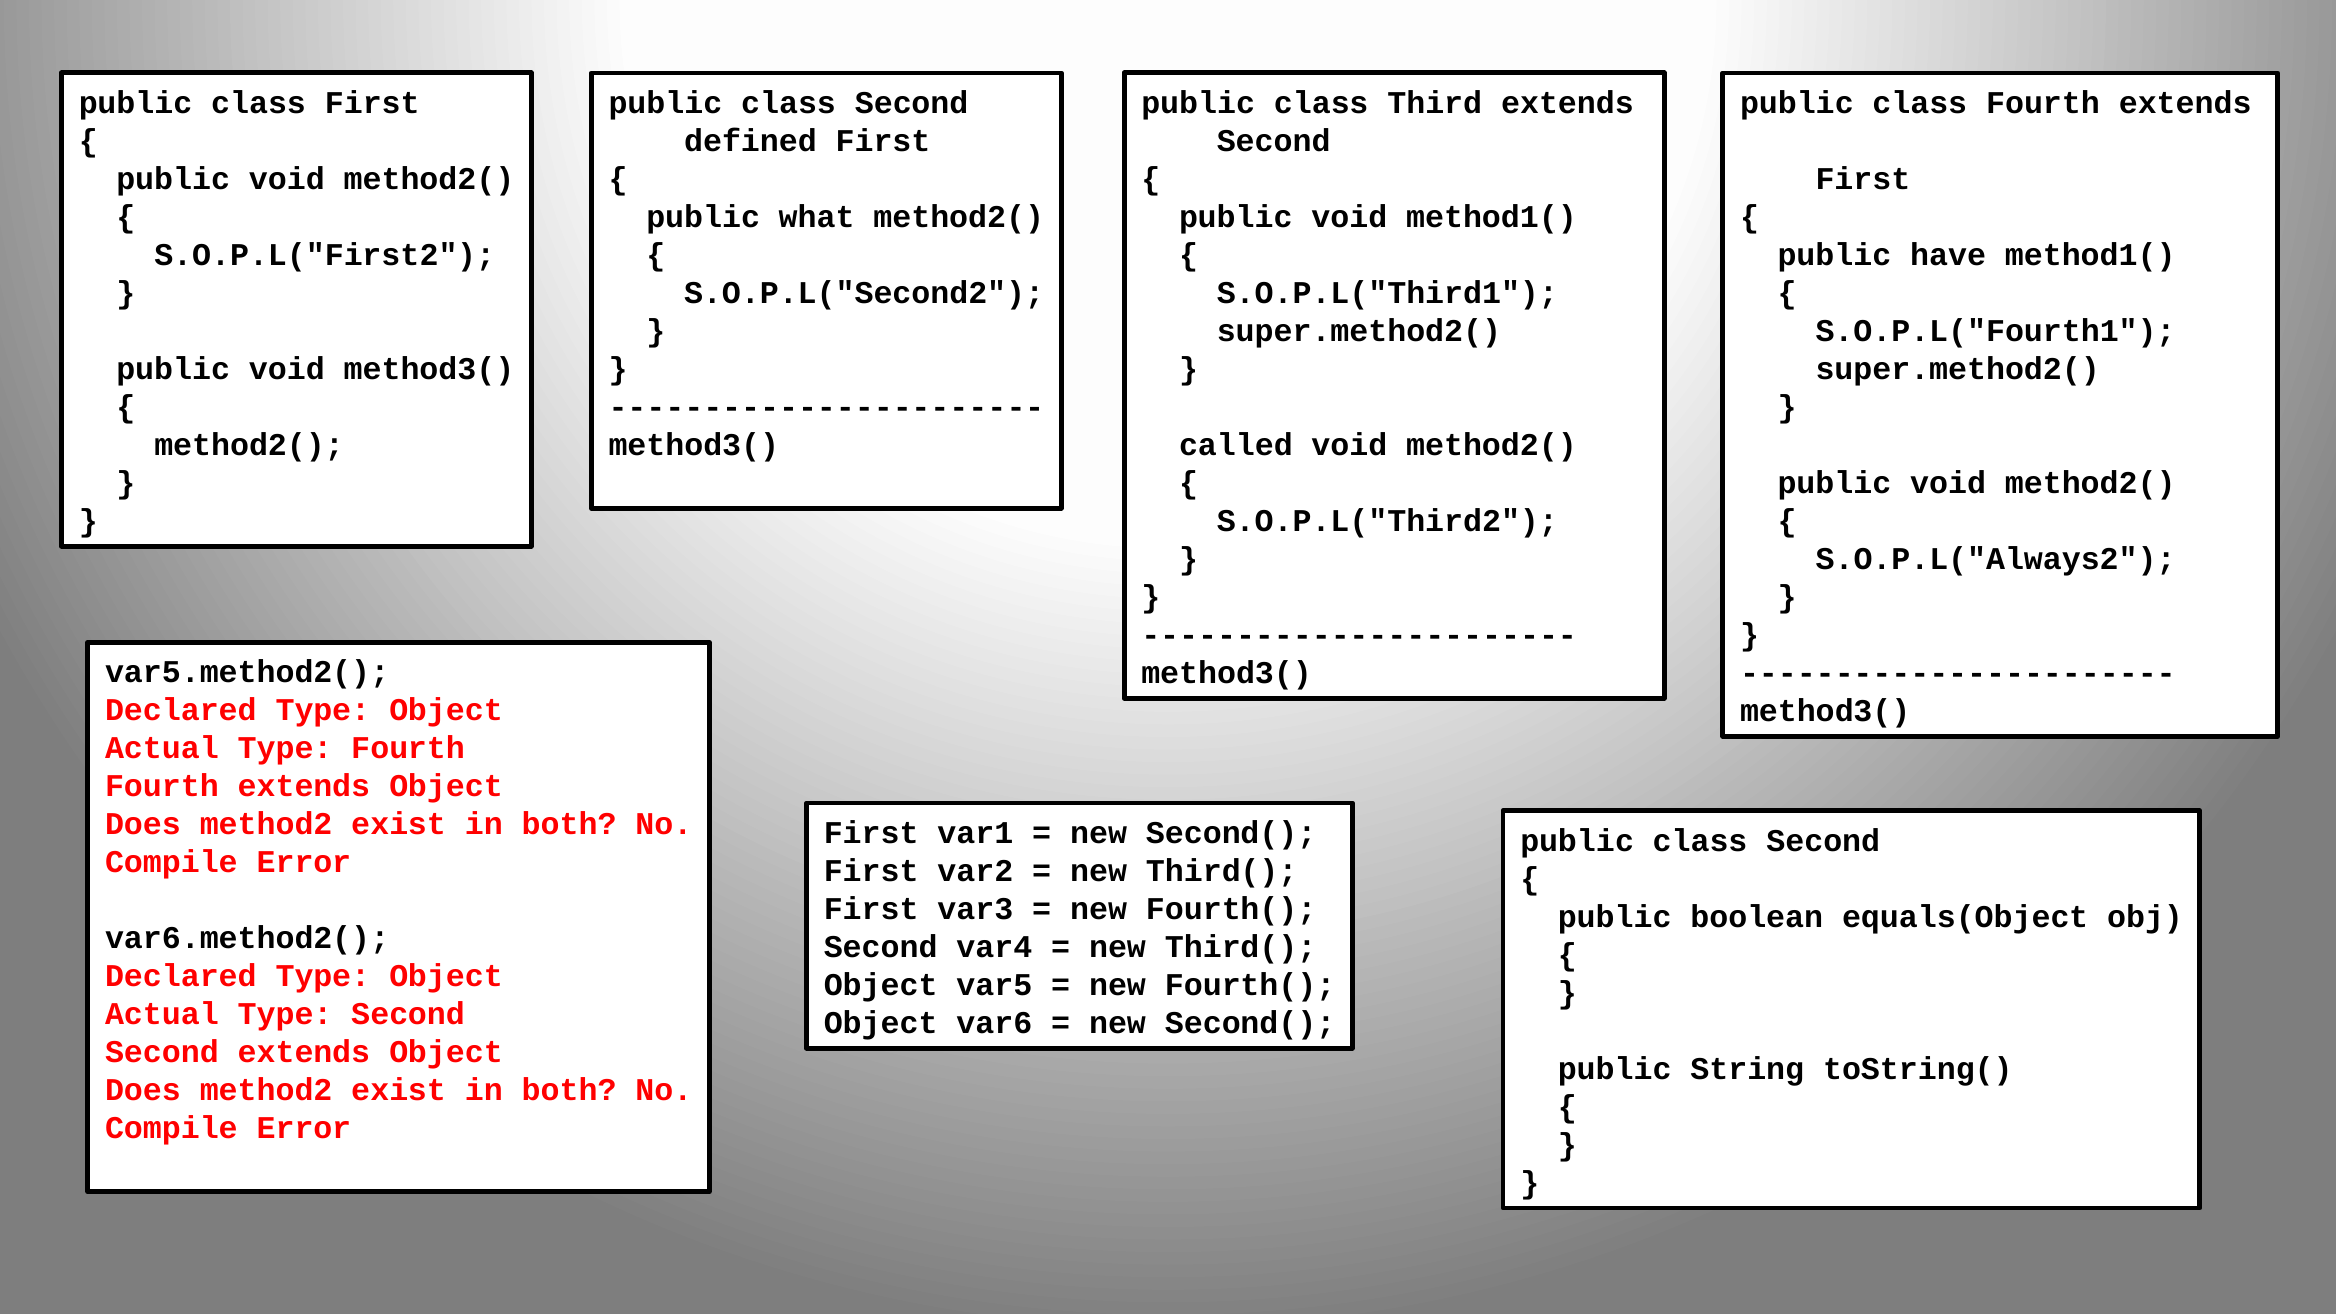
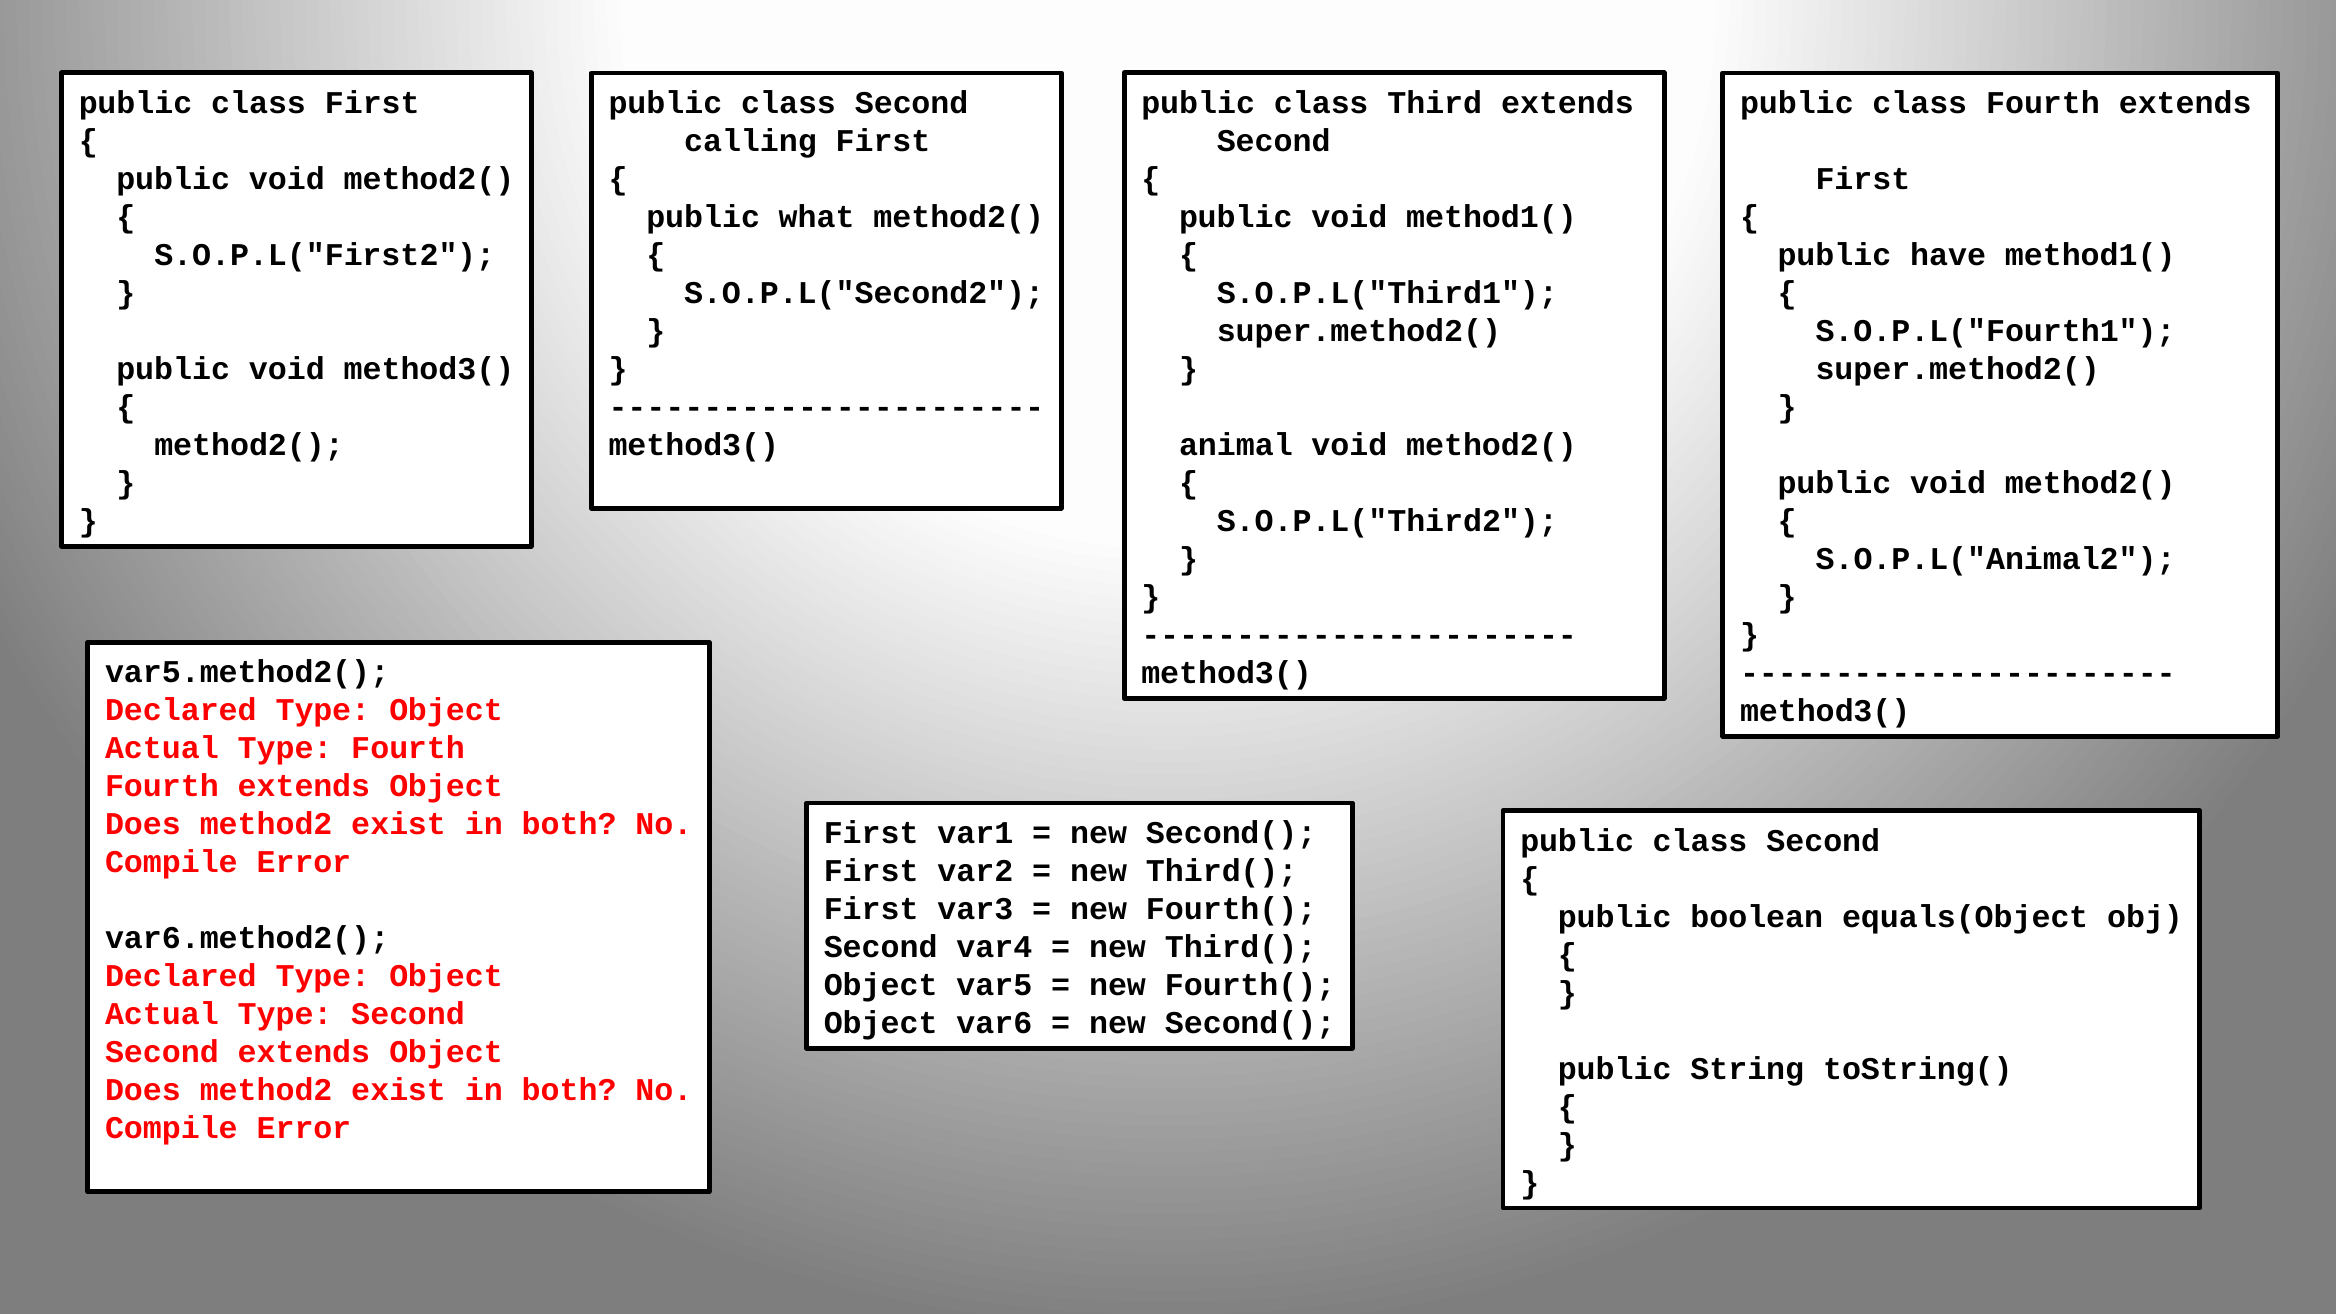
defined: defined -> calling
called: called -> animal
S.O.P.L("Always2: S.O.P.L("Always2 -> S.O.P.L("Animal2
